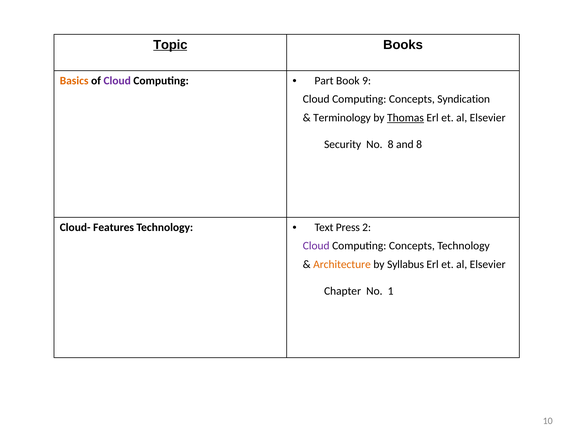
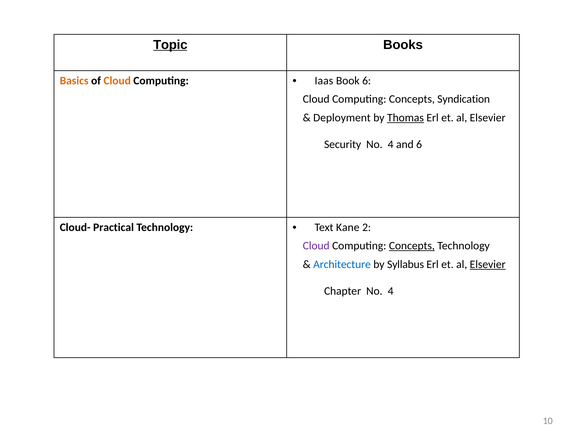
Cloud at (117, 81) colour: purple -> orange
Part: Part -> Iaas
Book 9: 9 -> 6
Terminology: Terminology -> Deployment
8 at (391, 144): 8 -> 4
and 8: 8 -> 6
Features: Features -> Practical
Press: Press -> Kane
Concepts at (412, 246) underline: none -> present
Architecture colour: orange -> blue
Elsevier at (488, 264) underline: none -> present
Chapter No 1: 1 -> 4
